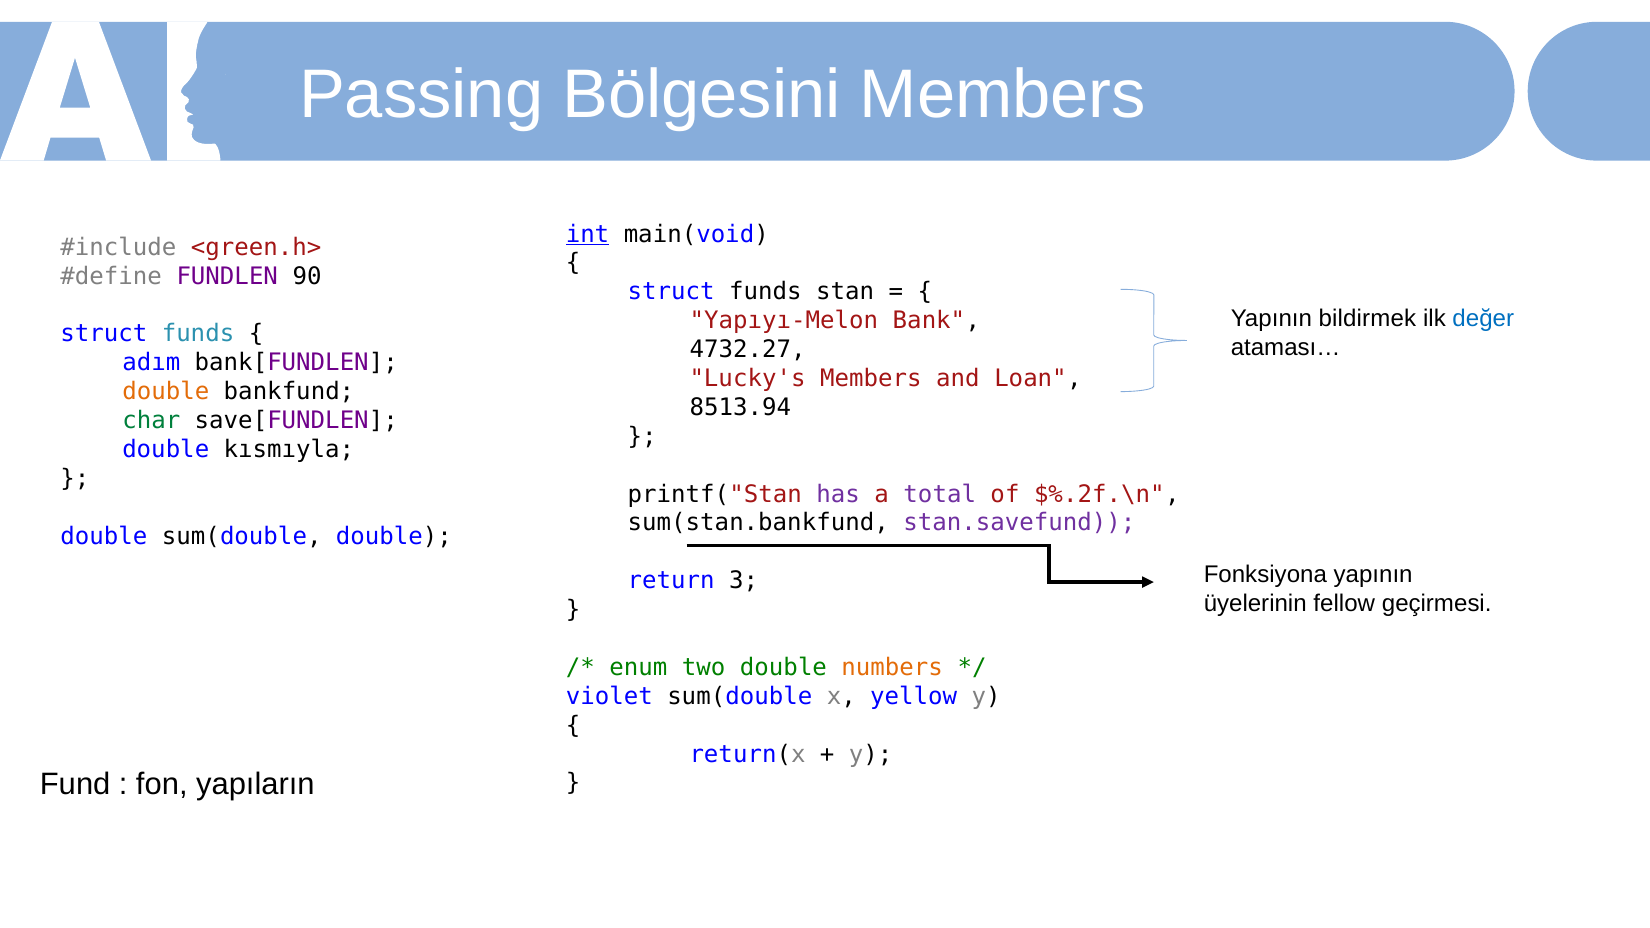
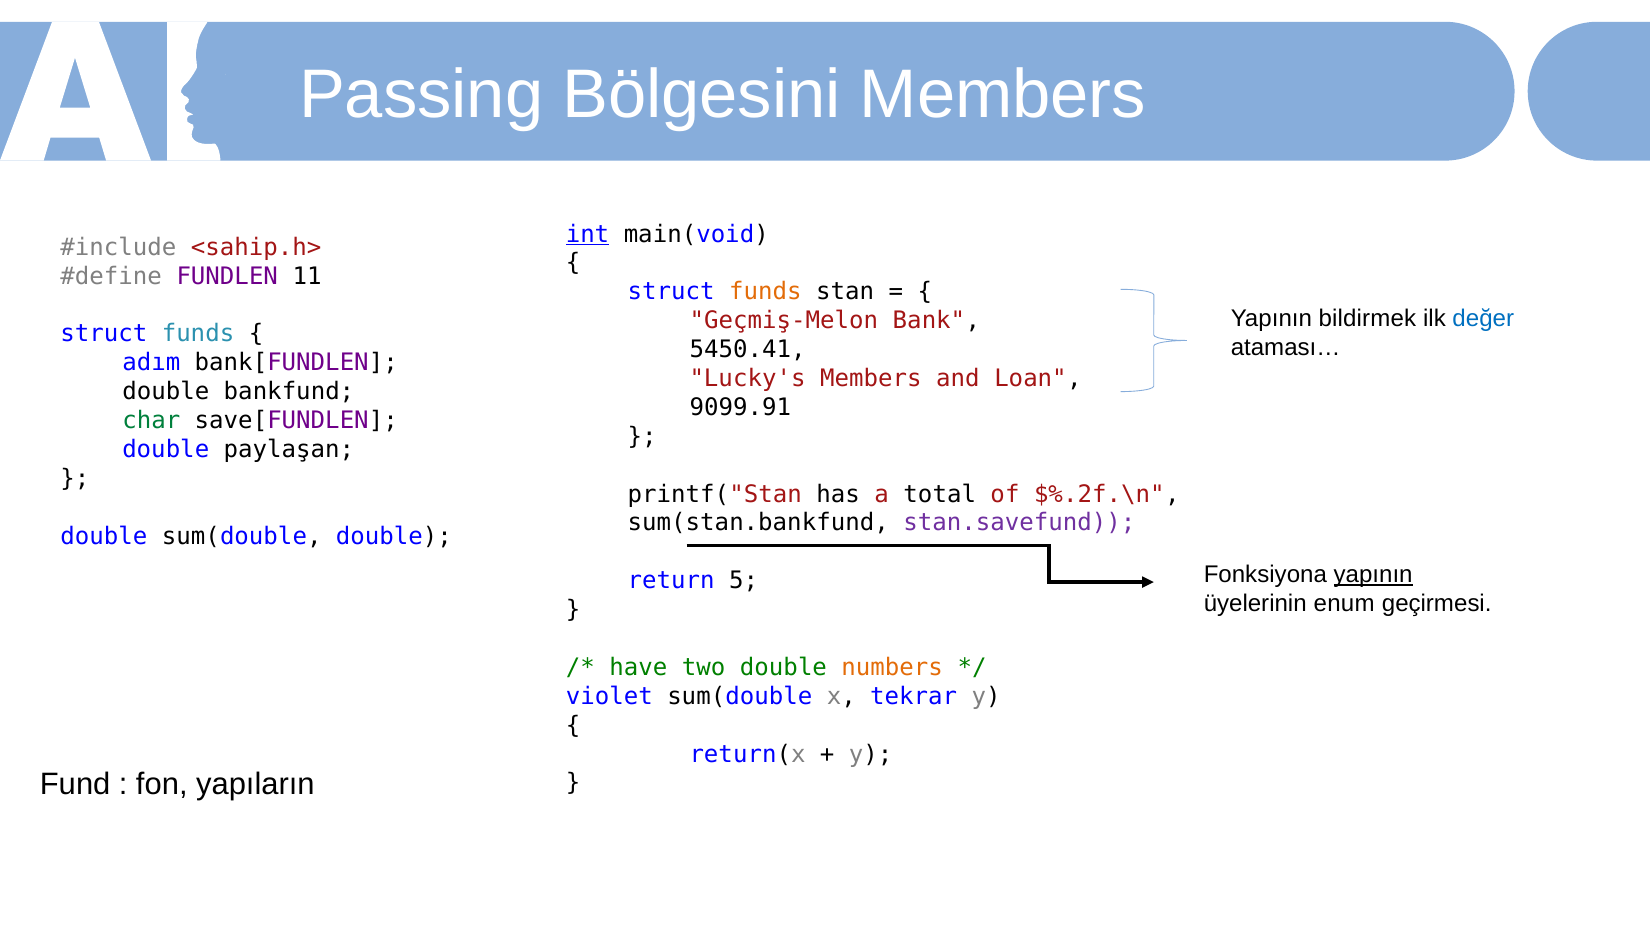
<green.h>: <green.h> -> <sahip.h>
90: 90 -> 11
funds at (765, 292) colour: black -> orange
Yapıyı-Melon: Yapıyı-Melon -> Geçmiş-Melon
4732.27: 4732.27 -> 5450.41
double at (166, 392) colour: orange -> black
8513.94: 8513.94 -> 9099.91
kısmıyla: kısmıyla -> paylaşan
has colour: purple -> black
total colour: purple -> black
yapının at (1373, 575) underline: none -> present
3: 3 -> 5
fellow: fellow -> enum
enum: enum -> have
yellow: yellow -> tekrar
